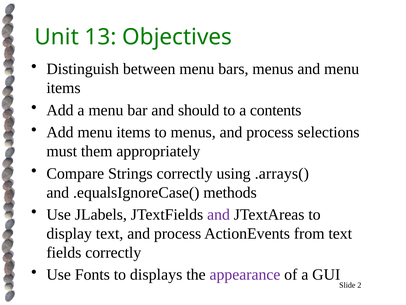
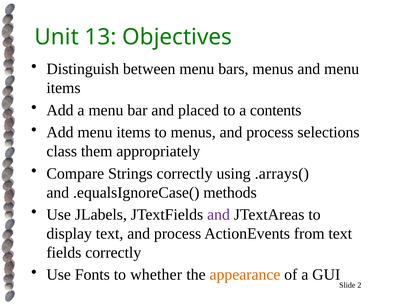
should: should -> placed
must: must -> class
displays: displays -> whether
appearance colour: purple -> orange
